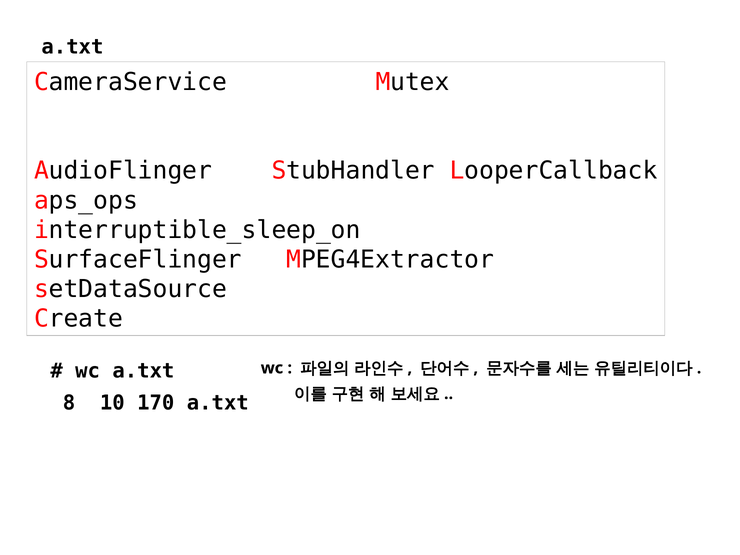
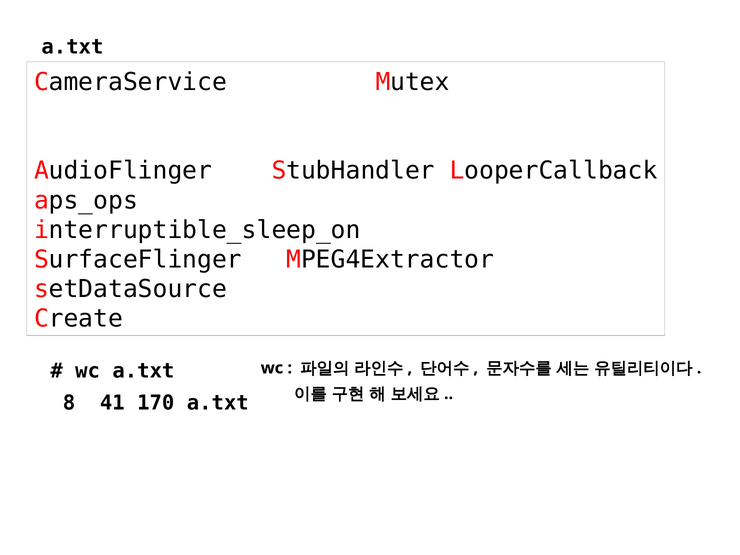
10: 10 -> 41
